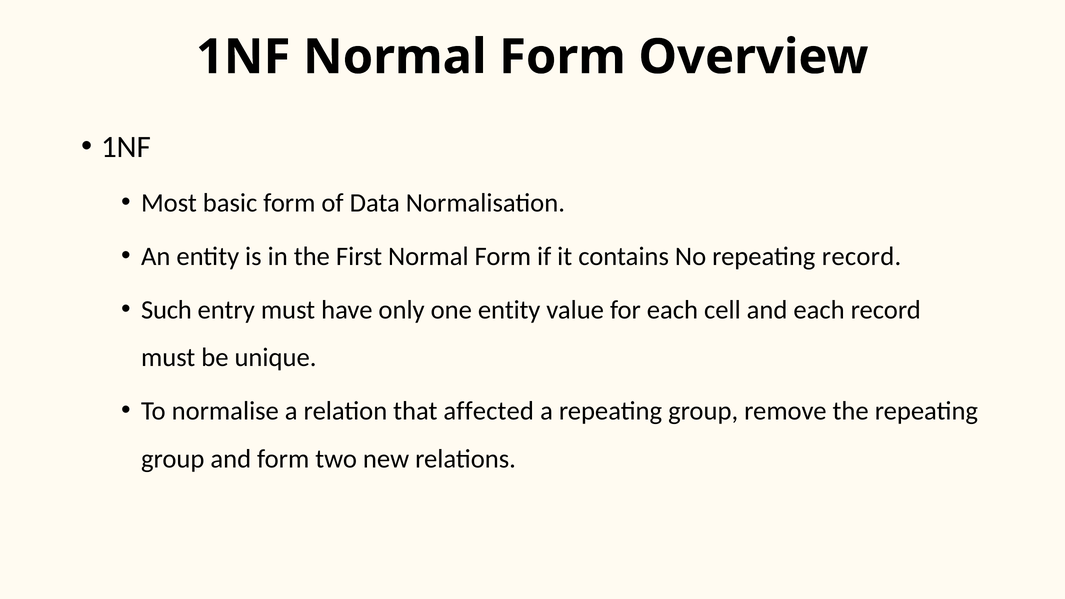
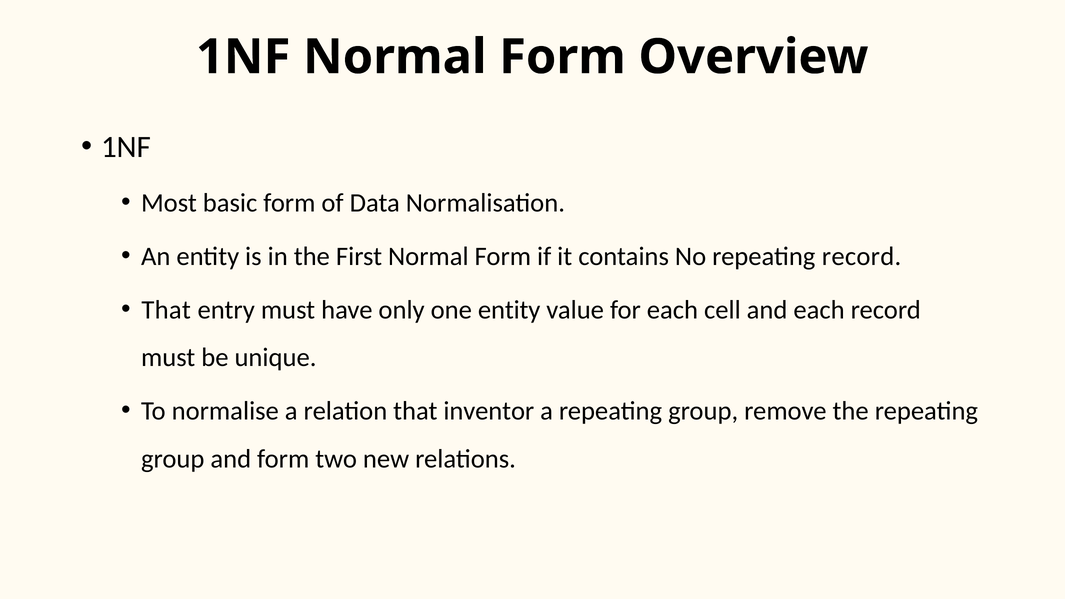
Such at (166, 310): Such -> That
affected: affected -> inventor
